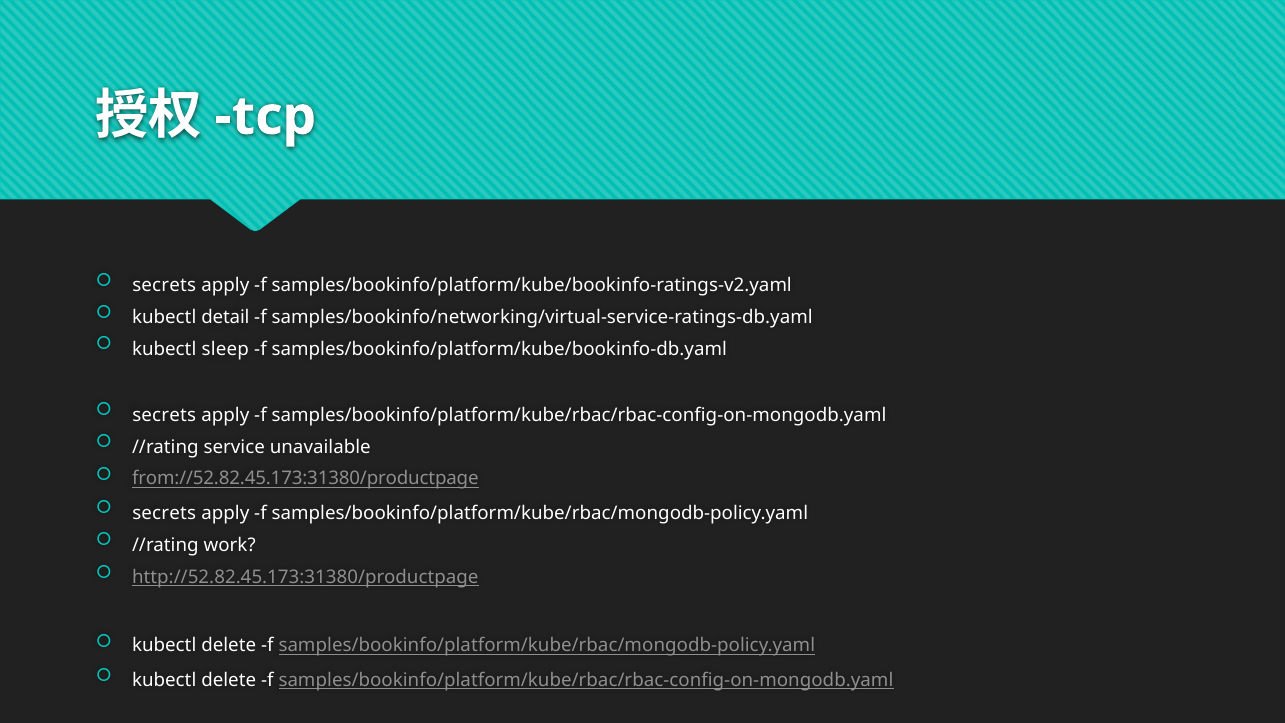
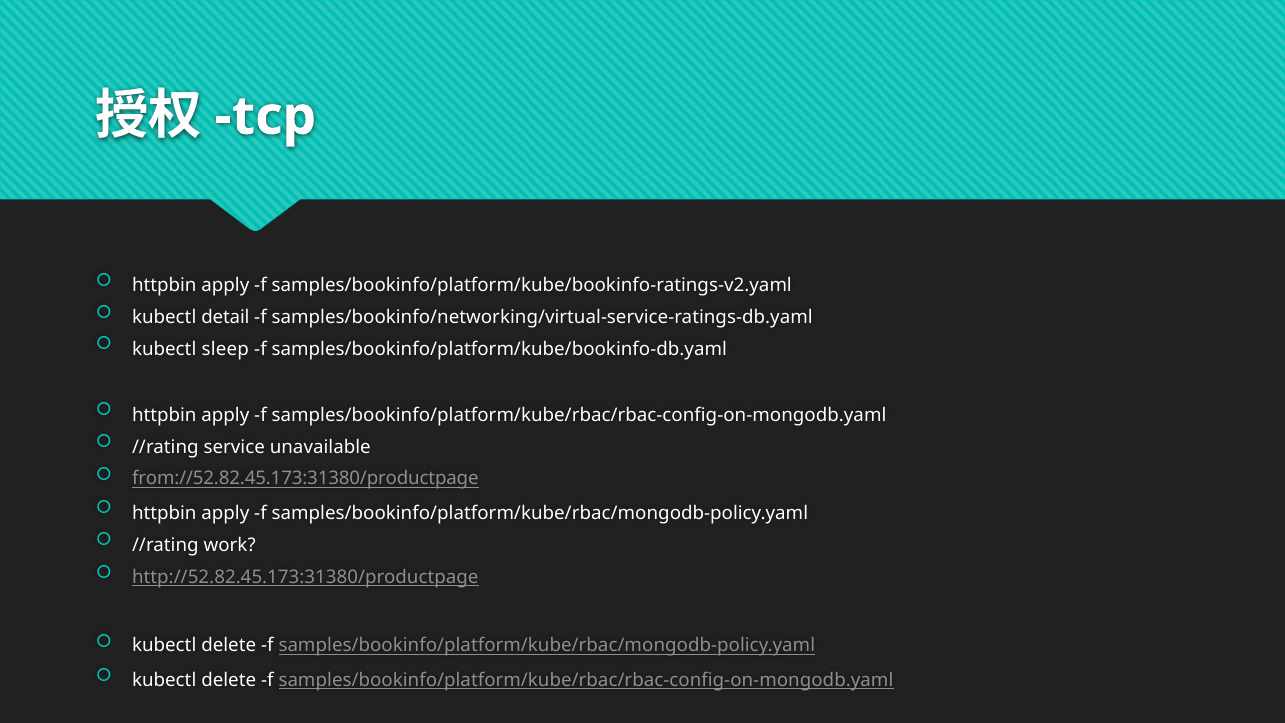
secrets at (164, 286): secrets -> httpbin
secrets at (164, 415): secrets -> httpbin
secrets at (164, 513): secrets -> httpbin
